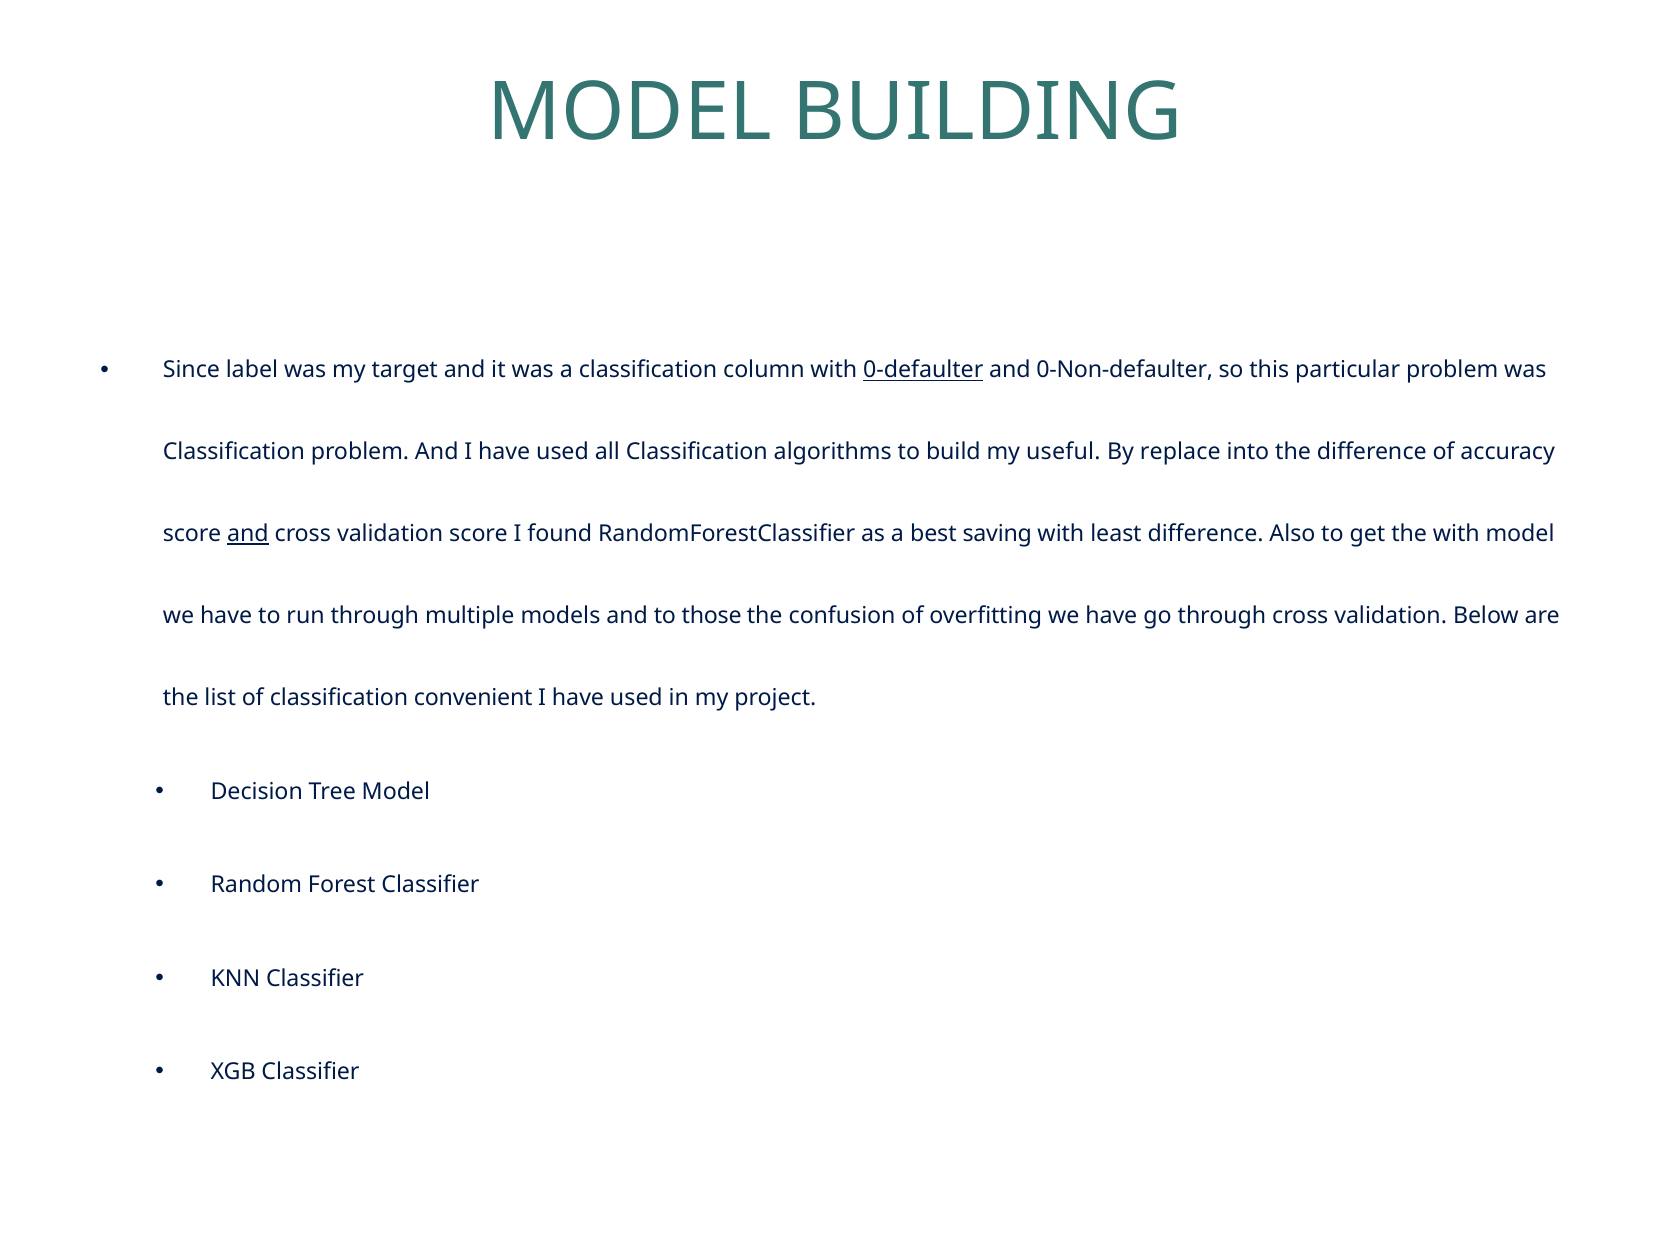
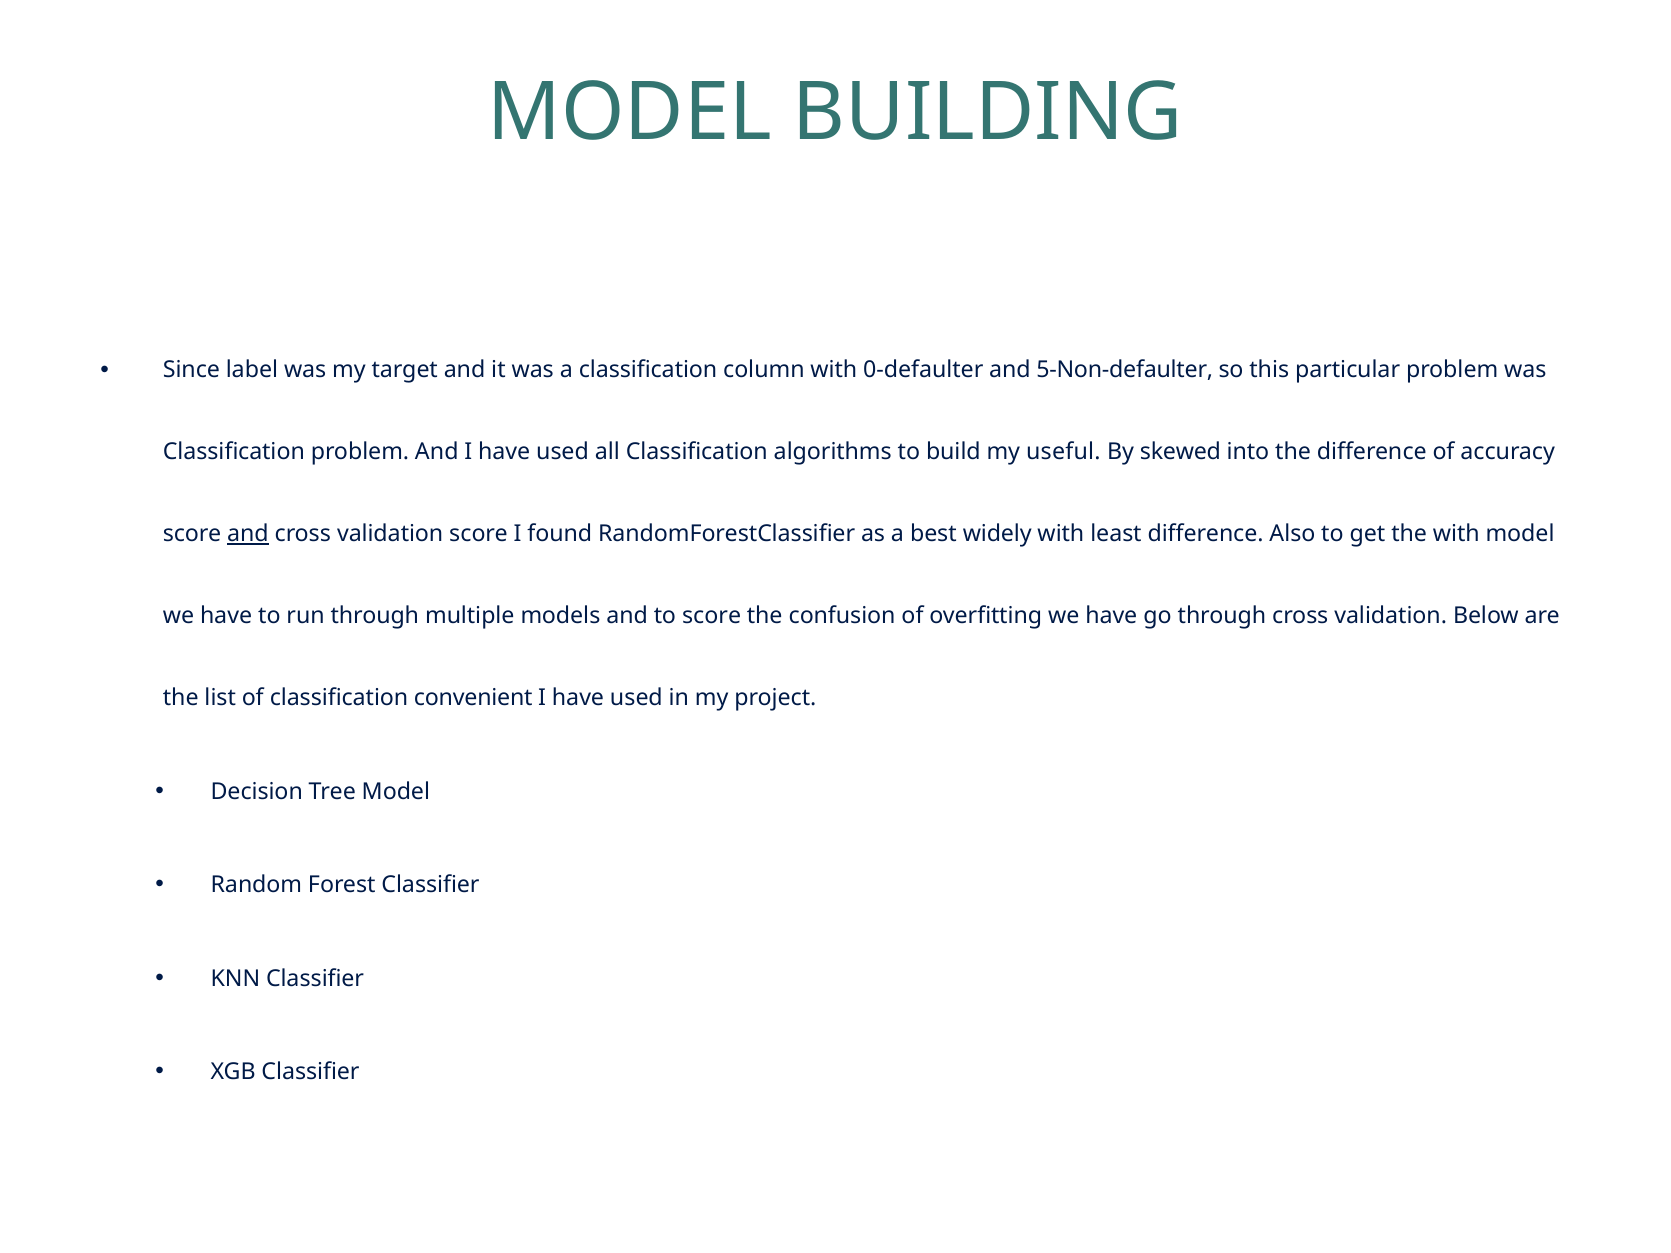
0-defaulter underline: present -> none
0-Non-defaulter: 0-Non-defaulter -> 5-Non-defaulter
replace: replace -> skewed
saving: saving -> widely
to those: those -> score
